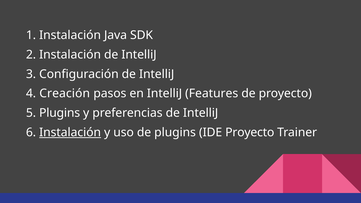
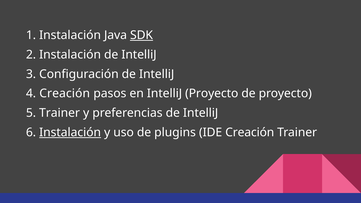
SDK underline: none -> present
IntelliJ Features: Features -> Proyecto
5 Plugins: Plugins -> Trainer
IDE Proyecto: Proyecto -> Creación
